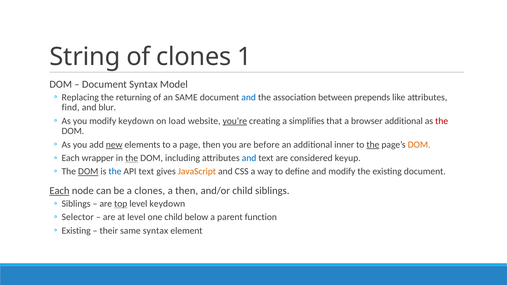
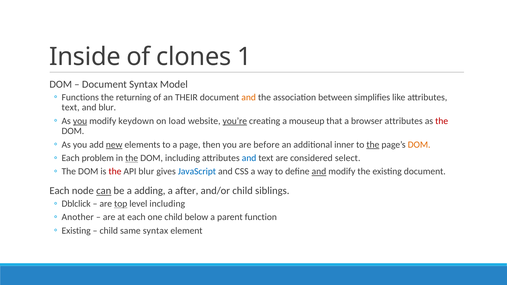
String: String -> Inside
Replacing: Replacing -> Functions
an SAME: SAME -> THEIR
and at (249, 97) colour: blue -> orange
prepends: prepends -> simplifies
find at (71, 108): find -> text
you at (80, 121) underline: none -> present
simplifies: simplifies -> mouseup
browser additional: additional -> attributes
wrapper: wrapper -> problem
keyup: keyup -> select
DOM at (88, 172) underline: present -> none
the at (115, 172) colour: blue -> red
API text: text -> blur
JavaScript colour: orange -> blue
and at (319, 172) underline: none -> present
Each at (59, 191) underline: present -> none
can underline: none -> present
a clones: clones -> adding
a then: then -> after
Siblings at (76, 204): Siblings -> Dblclick
level keydown: keydown -> including
Selector: Selector -> Another
at level: level -> each
their at (109, 231): their -> child
